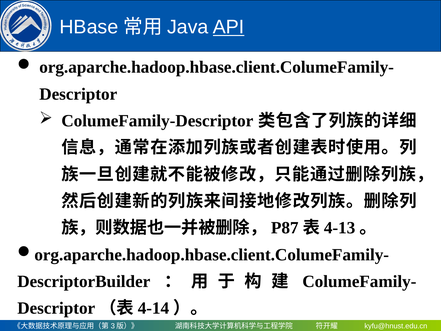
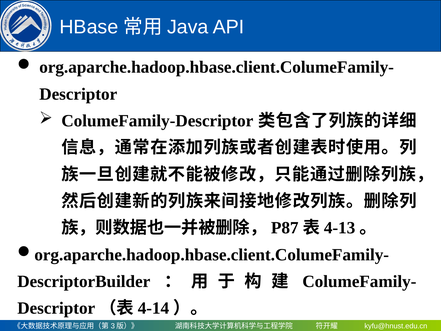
API underline: present -> none
